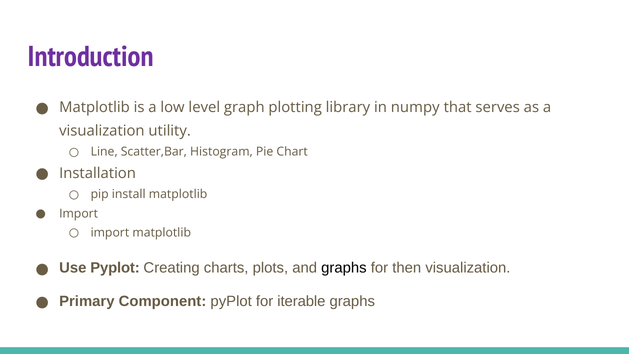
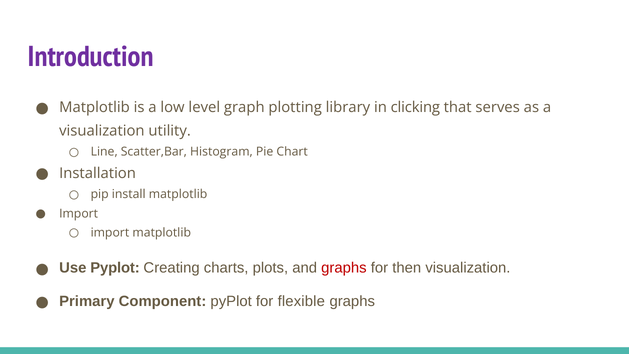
numpy: numpy -> clicking
graphs at (344, 268) colour: black -> red
iterable: iterable -> flexible
